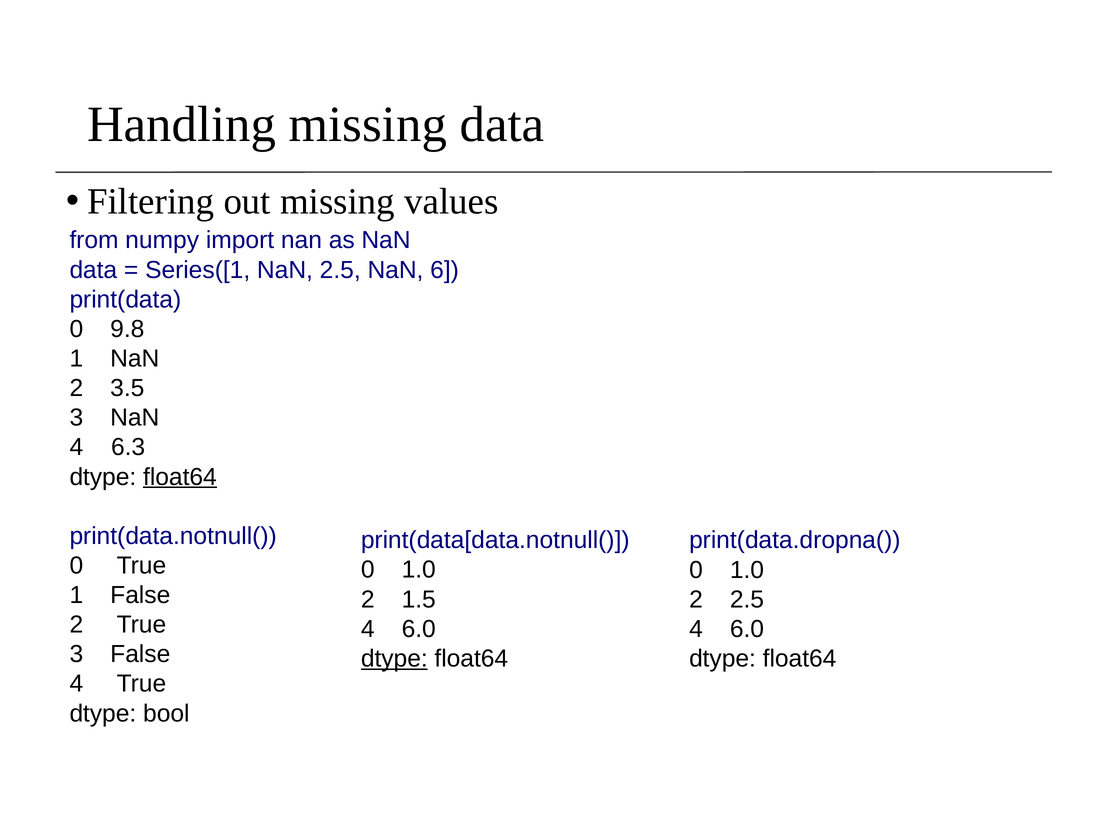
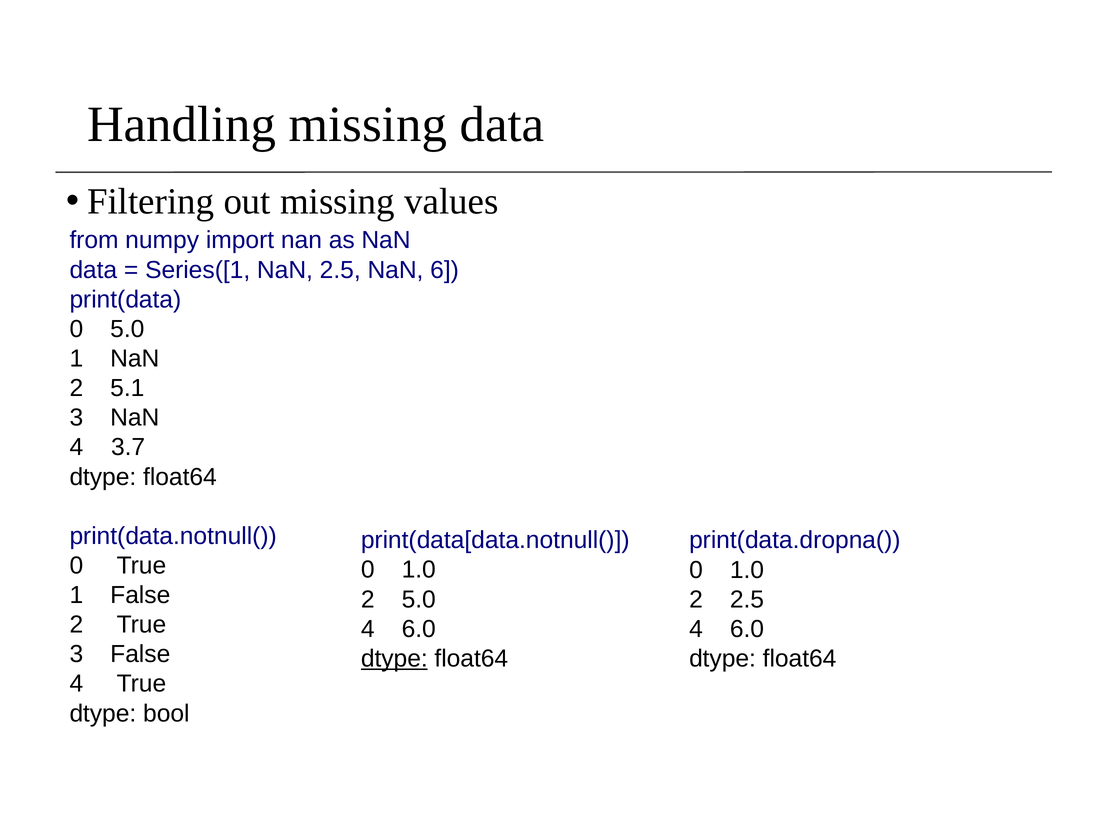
0 9.8: 9.8 -> 5.0
3.5: 3.5 -> 5.1
6.3: 6.3 -> 3.7
float64 at (180, 477) underline: present -> none
2 1.5: 1.5 -> 5.0
